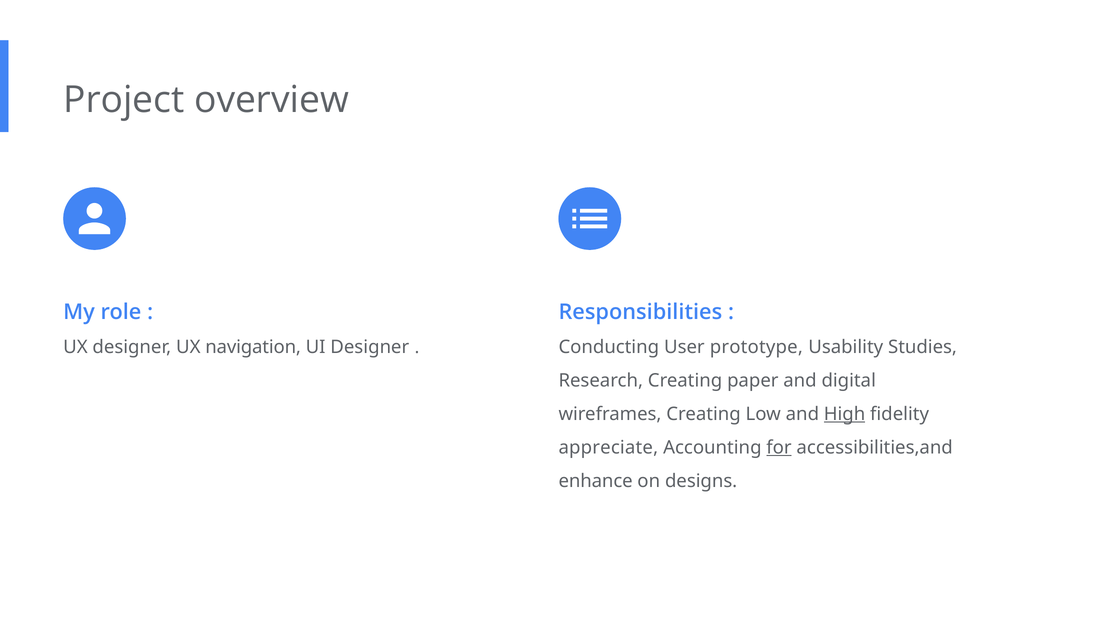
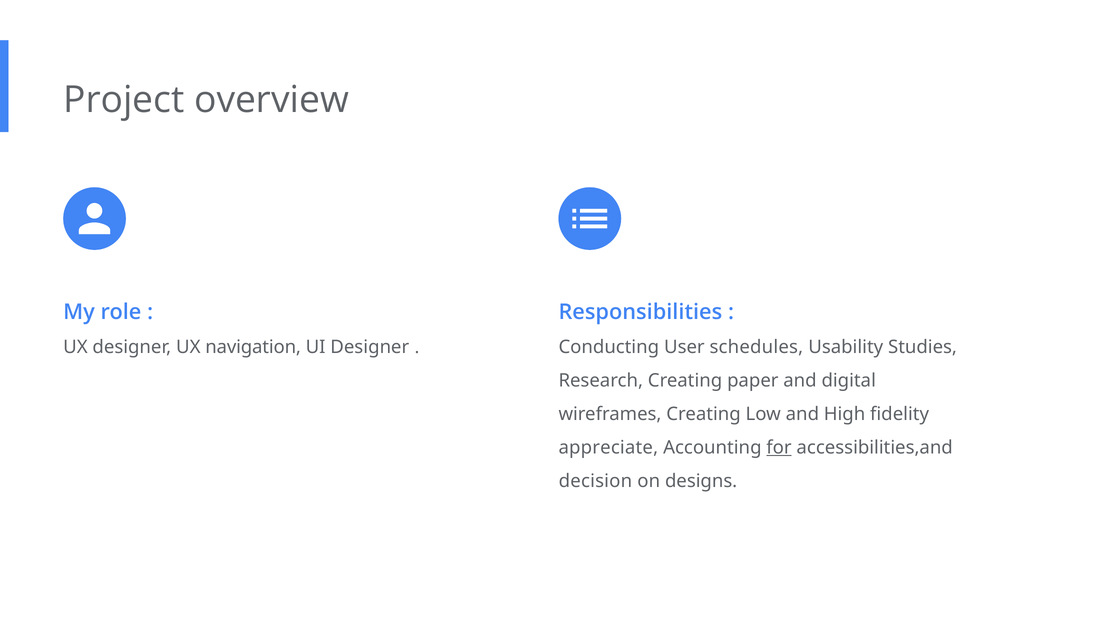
prototype: prototype -> schedules
High underline: present -> none
enhance: enhance -> decision
